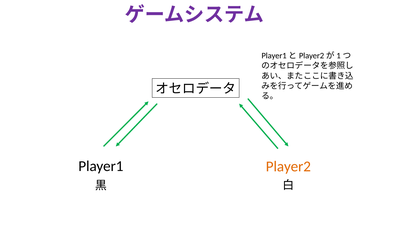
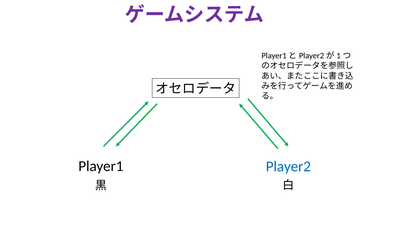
Player2 colour: orange -> blue
